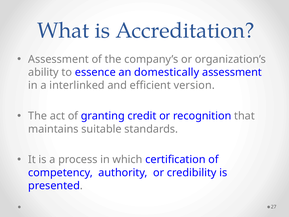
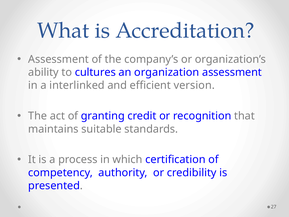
essence: essence -> cultures
domestically: domestically -> organization
